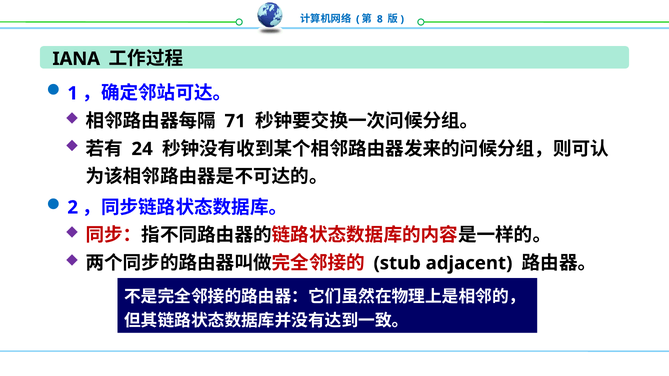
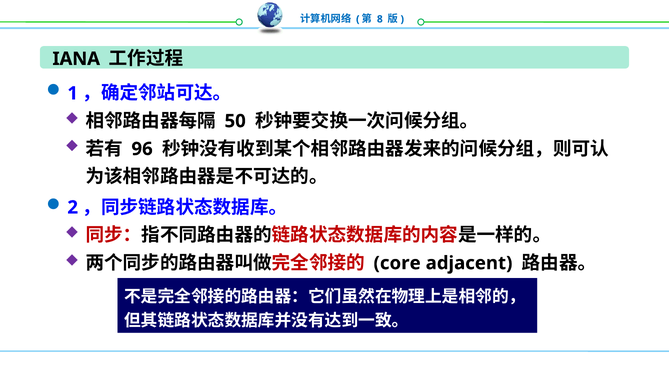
71: 71 -> 50
24: 24 -> 96
stub: stub -> core
